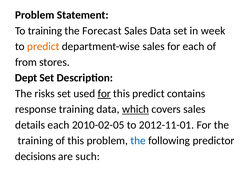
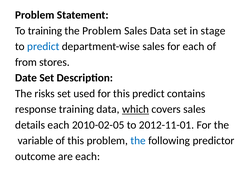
the Forecast: Forecast -> Problem
week: week -> stage
predict at (43, 46) colour: orange -> blue
Dept: Dept -> Date
for at (104, 94) underline: present -> none
training at (35, 141): training -> variable
decisions: decisions -> outcome
are such: such -> each
